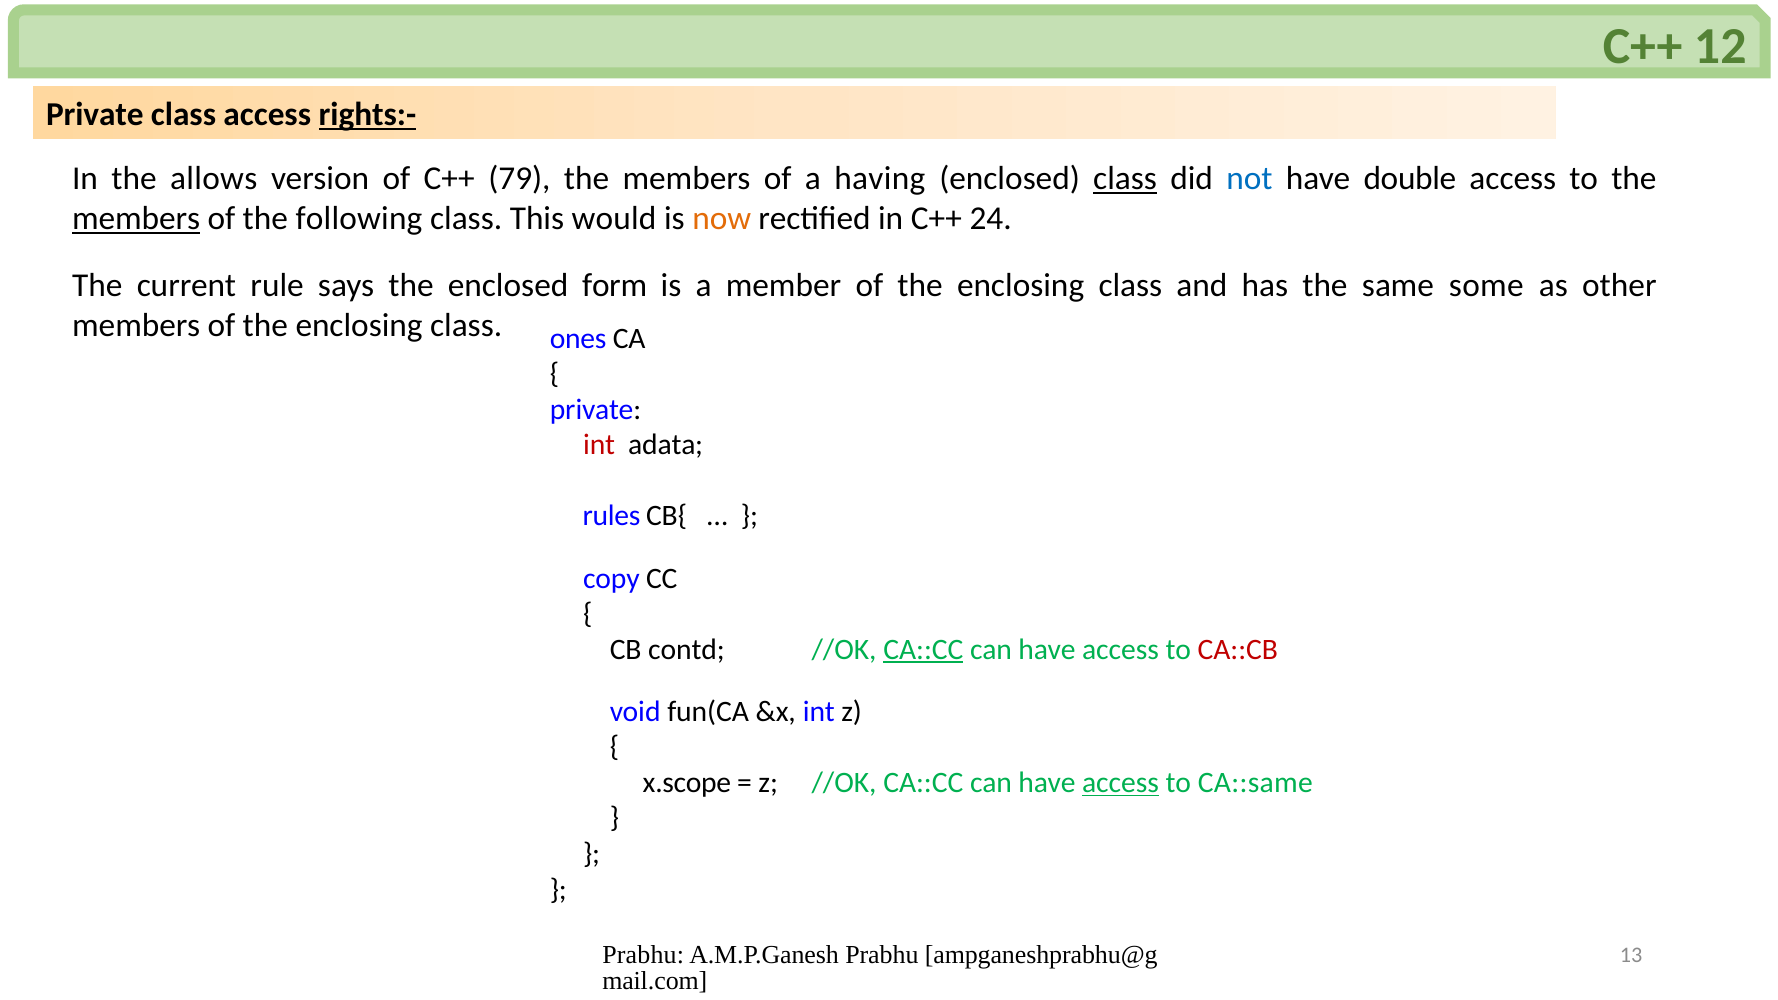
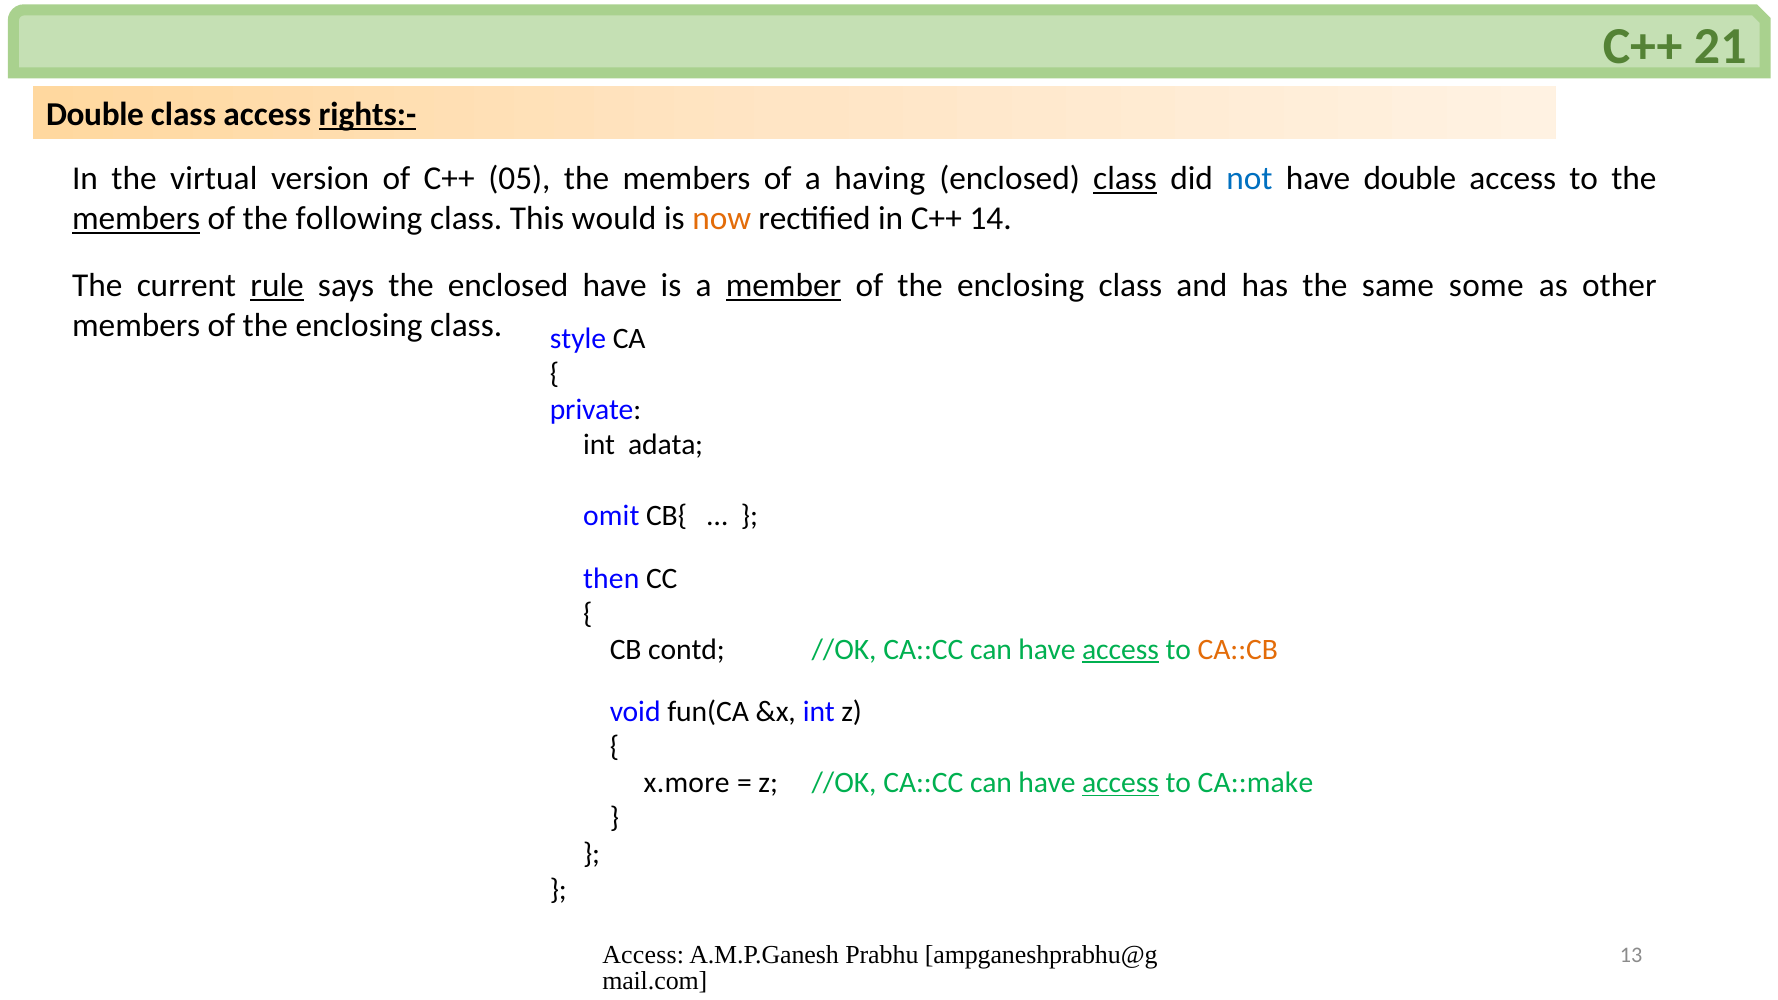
12: 12 -> 21
Private at (95, 115): Private -> Double
allows: allows -> virtual
79: 79 -> 05
24: 24 -> 14
rule underline: none -> present
enclosed form: form -> have
member underline: none -> present
ones: ones -> style
int at (599, 445) colour: red -> black
rules: rules -> omit
copy: copy -> then
CA::CC at (923, 649) underline: present -> none
access at (1121, 649) underline: none -> present
CA::CB colour: red -> orange
x.scope: x.scope -> x.more
CA::same: CA::same -> CA::make
Prabhu at (643, 955): Prabhu -> Access
